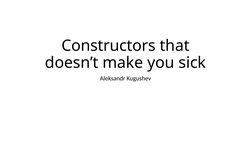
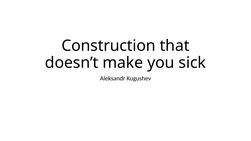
Constructors: Constructors -> Construction
